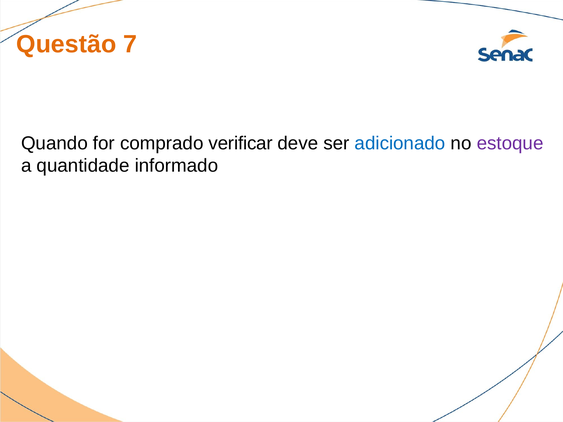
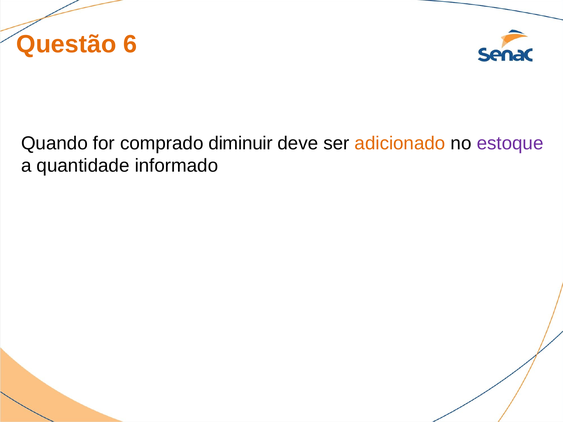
7: 7 -> 6
verificar: verificar -> diminuir
adicionado colour: blue -> orange
